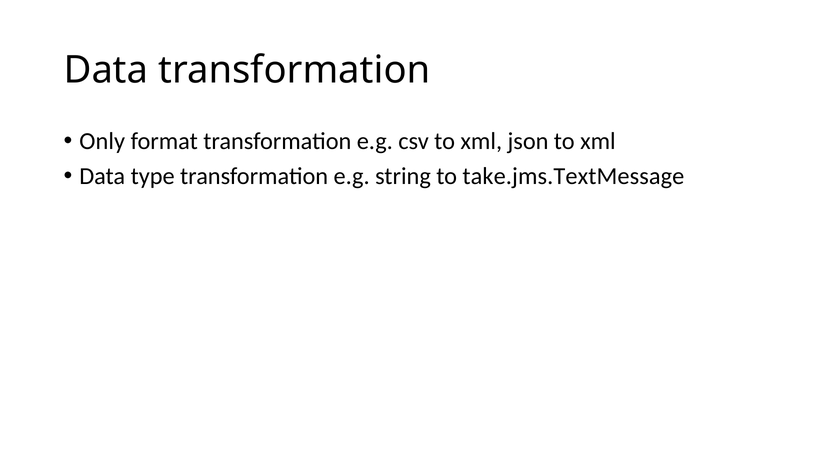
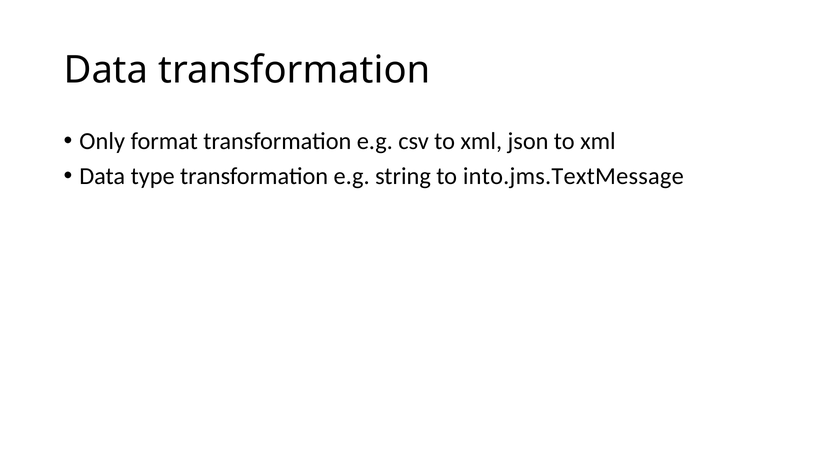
take.jms.TextMessage: take.jms.TextMessage -> into.jms.TextMessage
